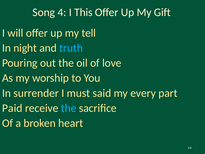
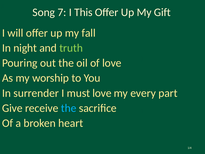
4: 4 -> 7
tell: tell -> fall
truth colour: light blue -> light green
must said: said -> love
Paid: Paid -> Give
